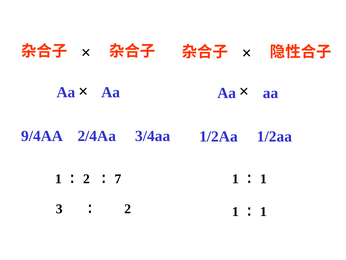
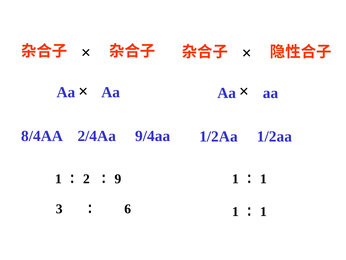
9/4AA: 9/4AA -> 8/4AA
3/4aa: 3/4aa -> 9/4aa
7: 7 -> 9
13 2: 2 -> 6
